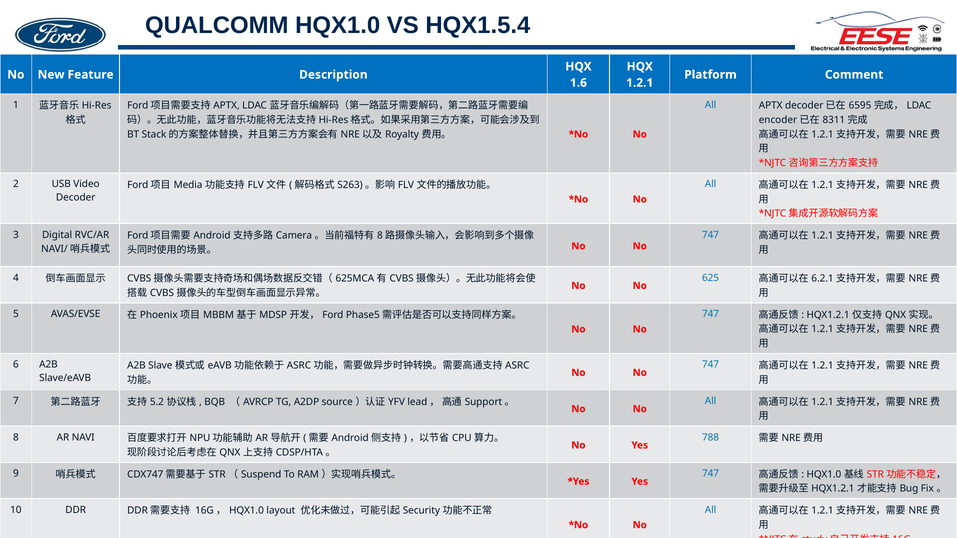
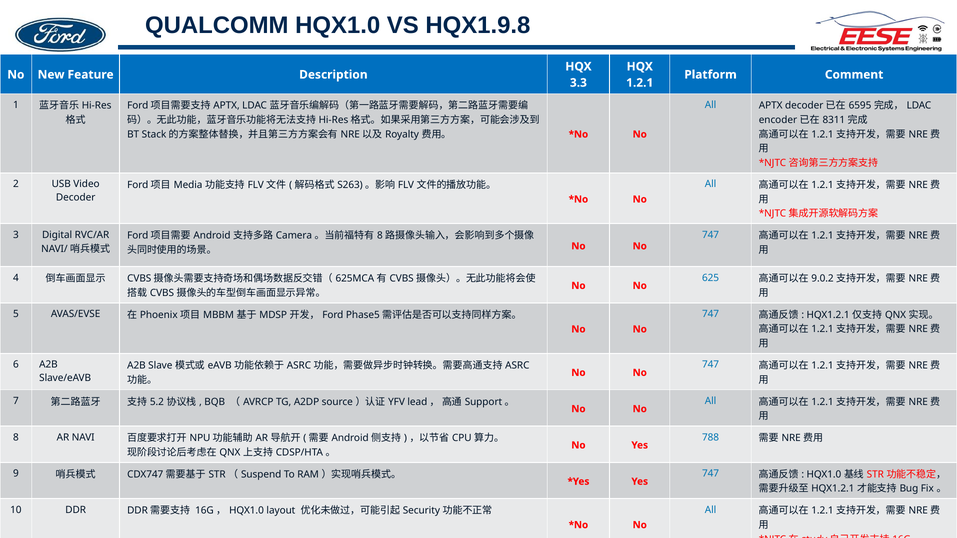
HQX1.5.4: HQX1.5.4 -> HQX1.9.8
1.6: 1.6 -> 3.3
6.2.1: 6.2.1 -> 9.0.2
